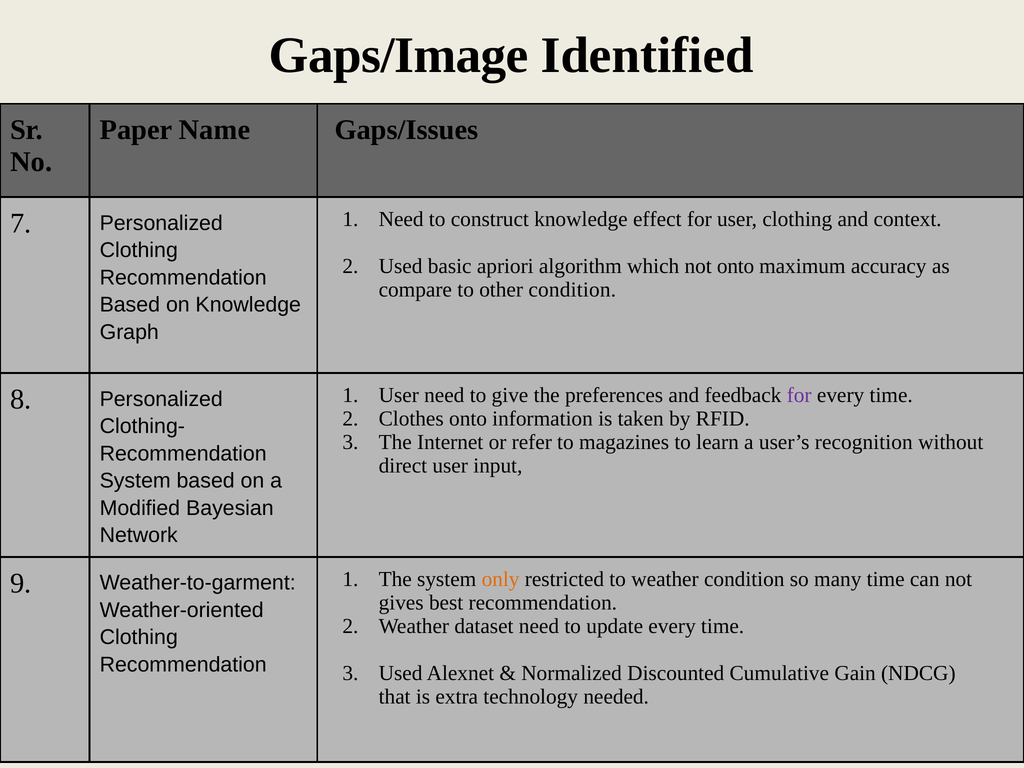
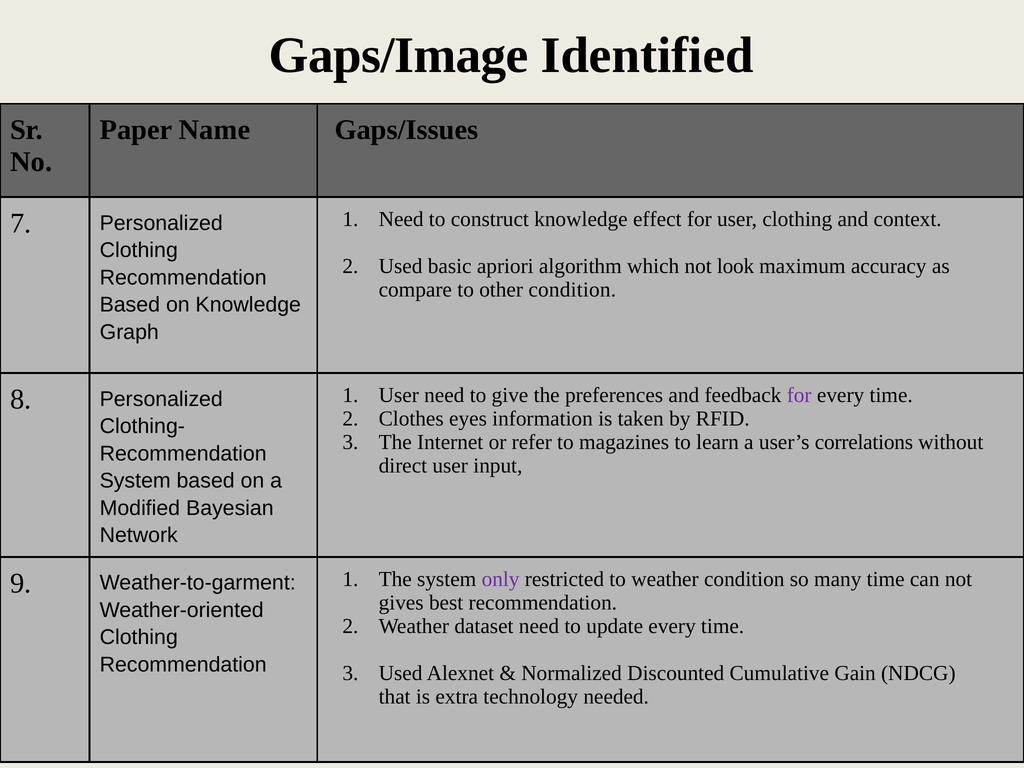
not onto: onto -> look
Clothes onto: onto -> eyes
recognition: recognition -> correlations
only colour: orange -> purple
